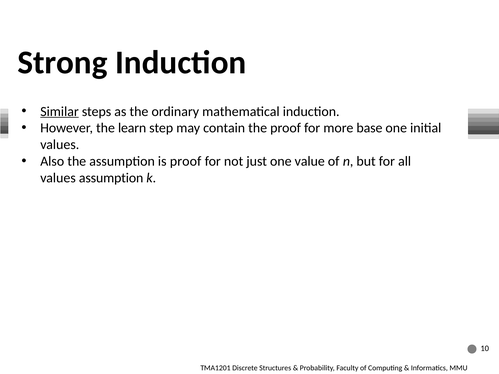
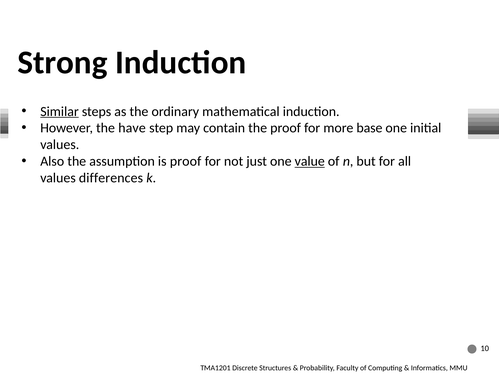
learn: learn -> have
value underline: none -> present
values assumption: assumption -> differences
